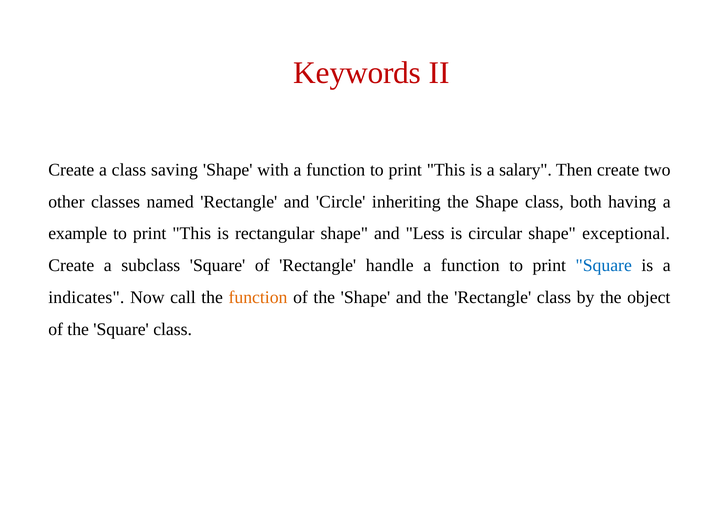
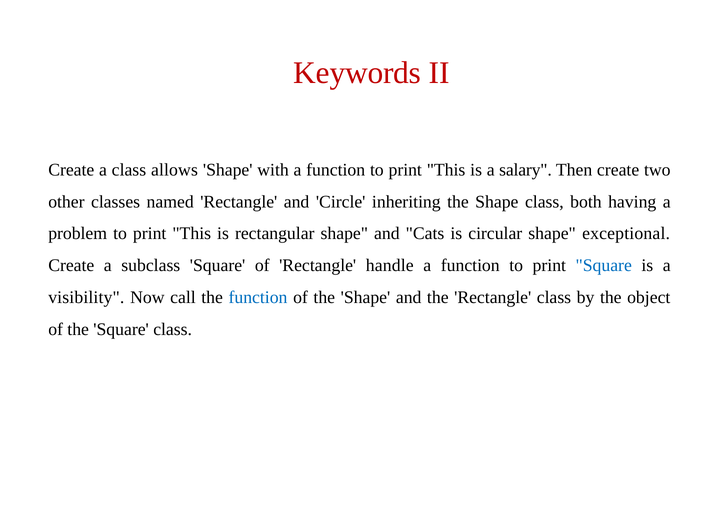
saving: saving -> allows
example: example -> problem
Less: Less -> Cats
indicates: indicates -> visibility
function at (258, 297) colour: orange -> blue
